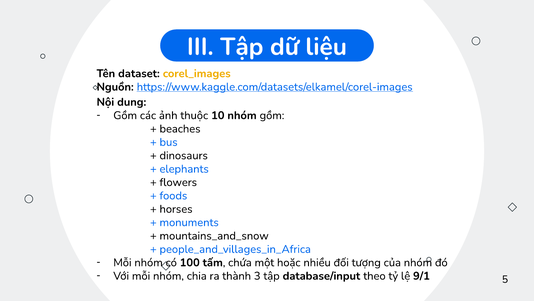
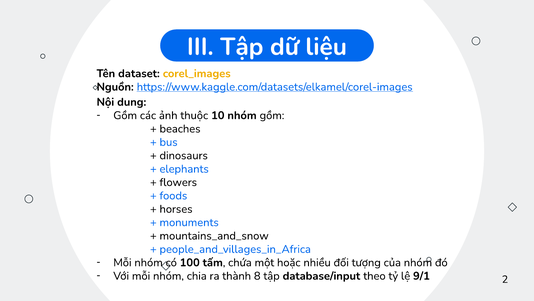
3: 3 -> 8
5: 5 -> 2
